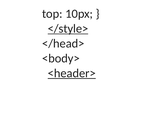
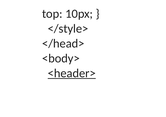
</style> underline: present -> none
